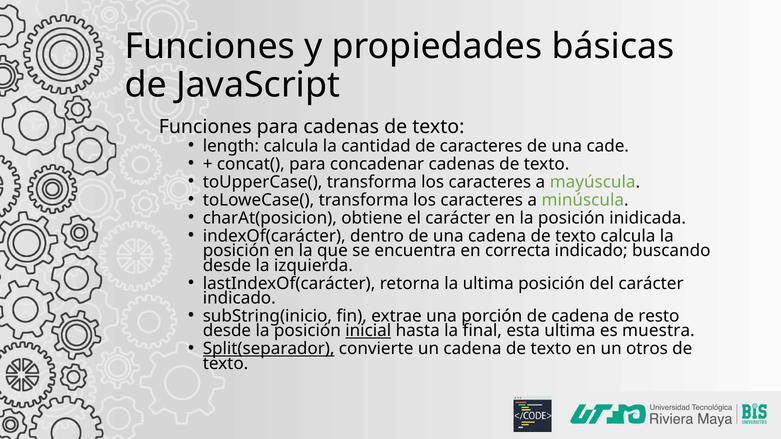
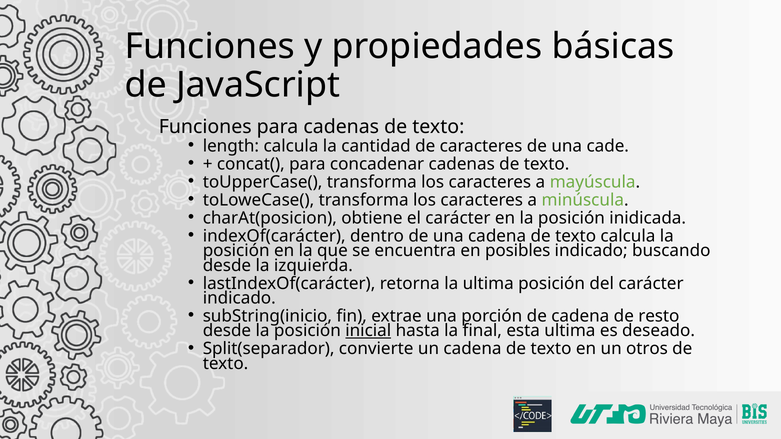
correcta: correcta -> posibles
muestra: muestra -> deseado
Split(separador underline: present -> none
